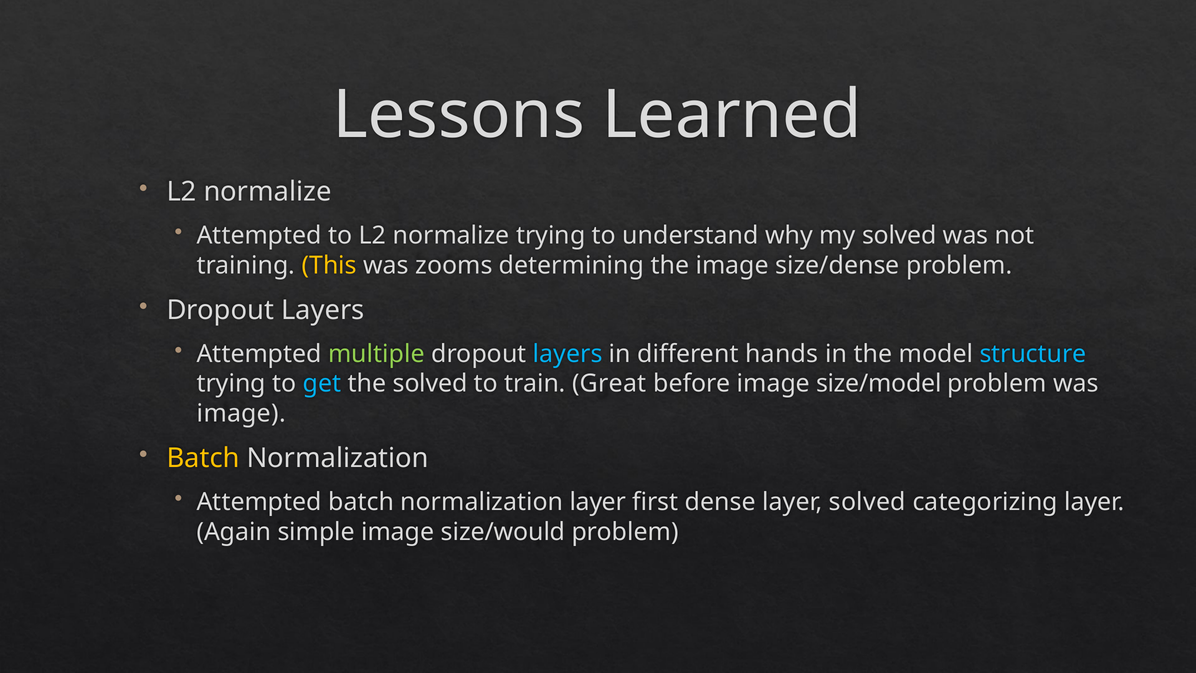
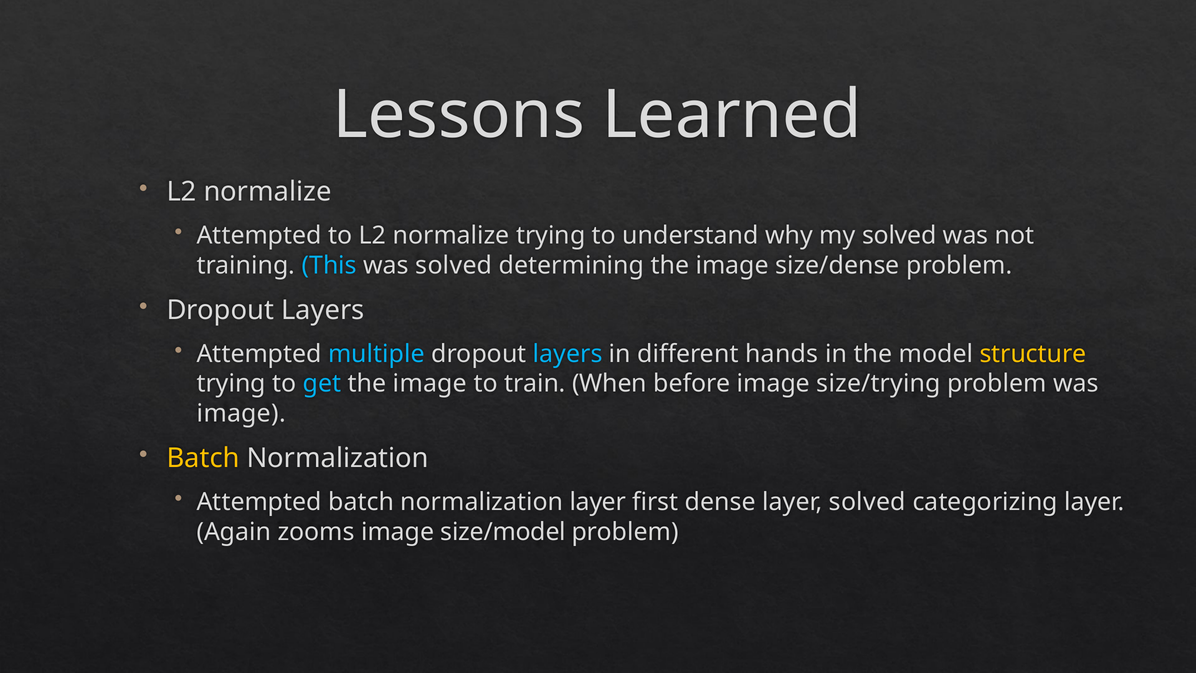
This colour: yellow -> light blue
was zooms: zooms -> solved
multiple colour: light green -> light blue
structure colour: light blue -> yellow
solved at (430, 384): solved -> image
Great: Great -> When
size/model: size/model -> size/trying
simple: simple -> zooms
size/would: size/would -> size/model
